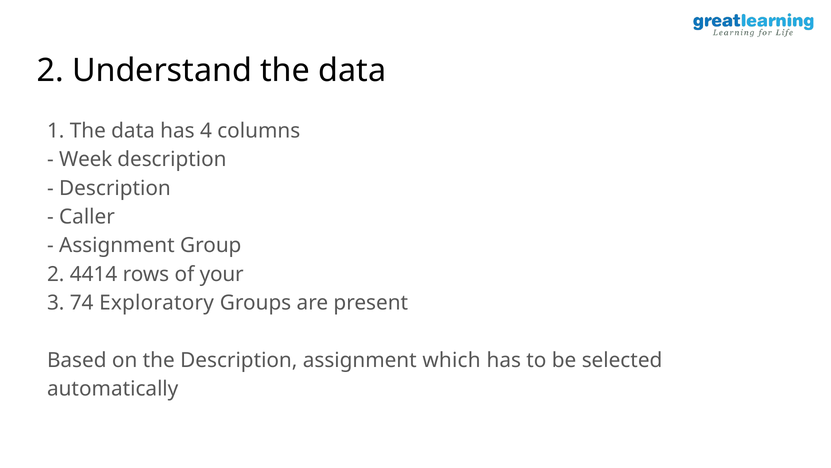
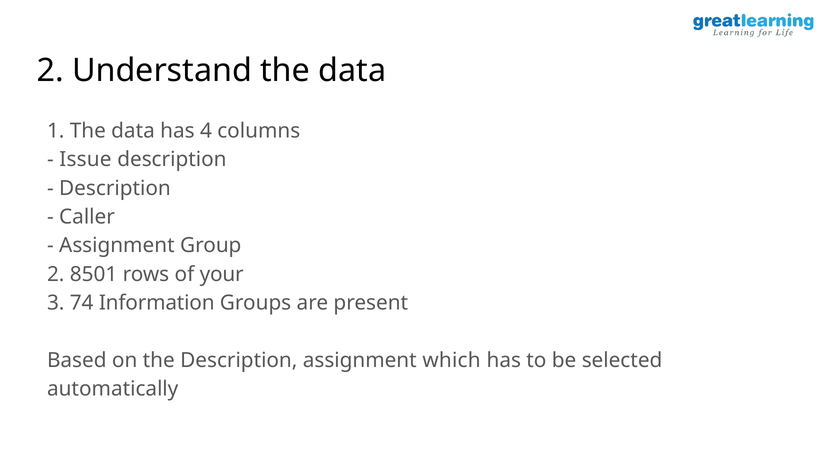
Week: Week -> Issue
4414: 4414 -> 8501
Exploratory: Exploratory -> Information
